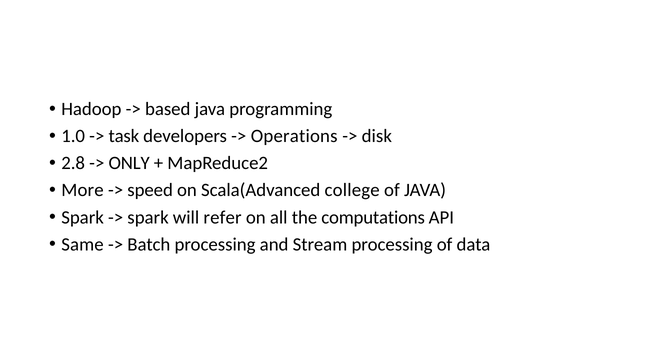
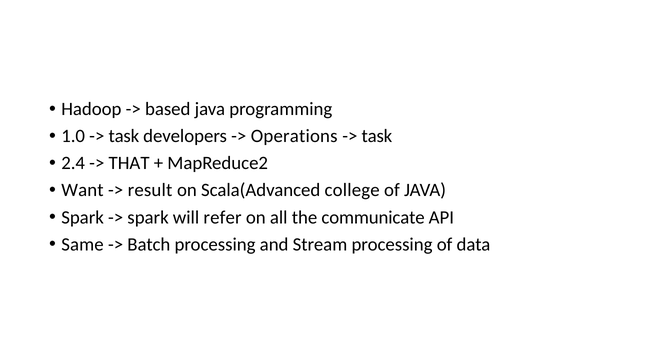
disk at (377, 136): disk -> task
2.8: 2.8 -> 2.4
ONLY: ONLY -> THAT
More: More -> Want
speed: speed -> result
computations: computations -> communicate
